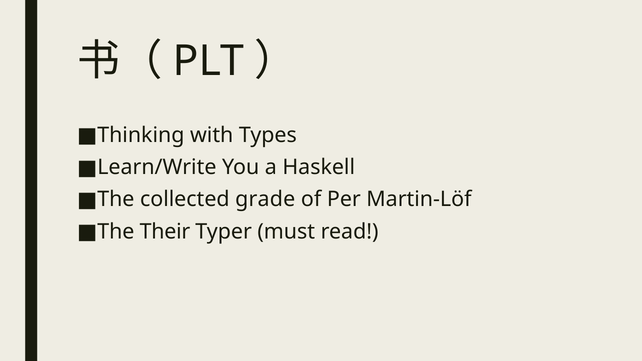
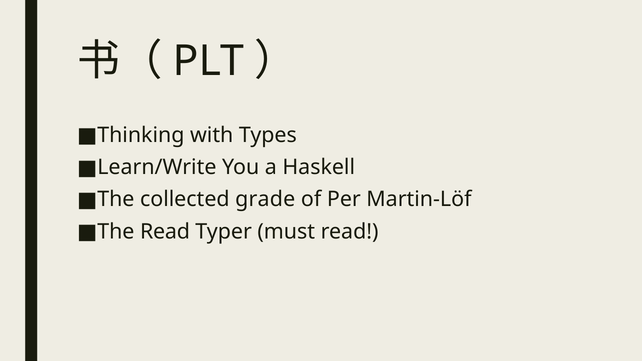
The Their: Their -> Read
